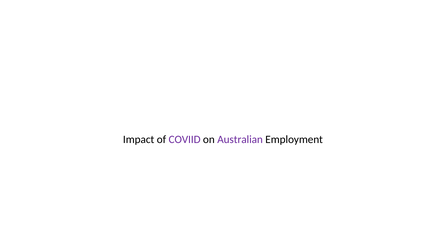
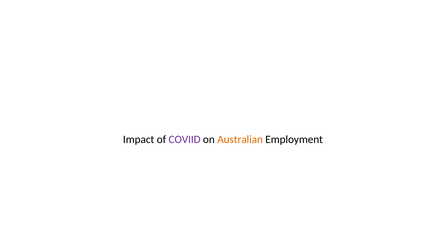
Australian colour: purple -> orange
